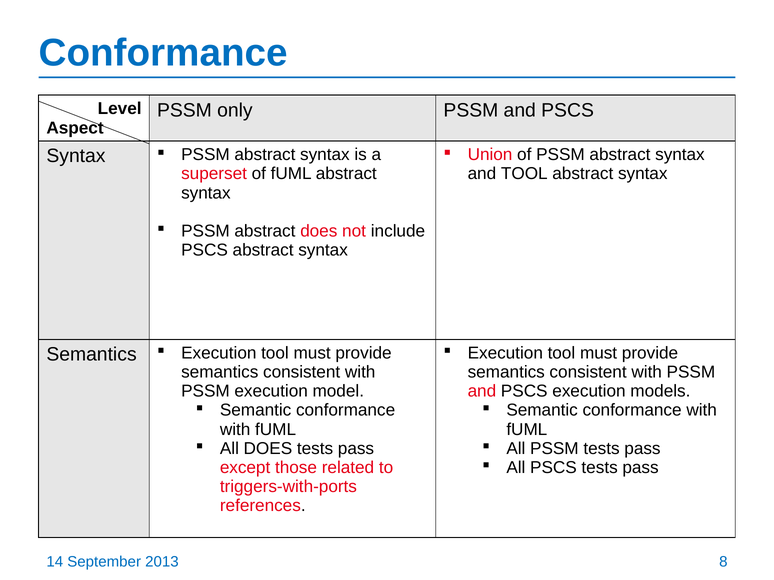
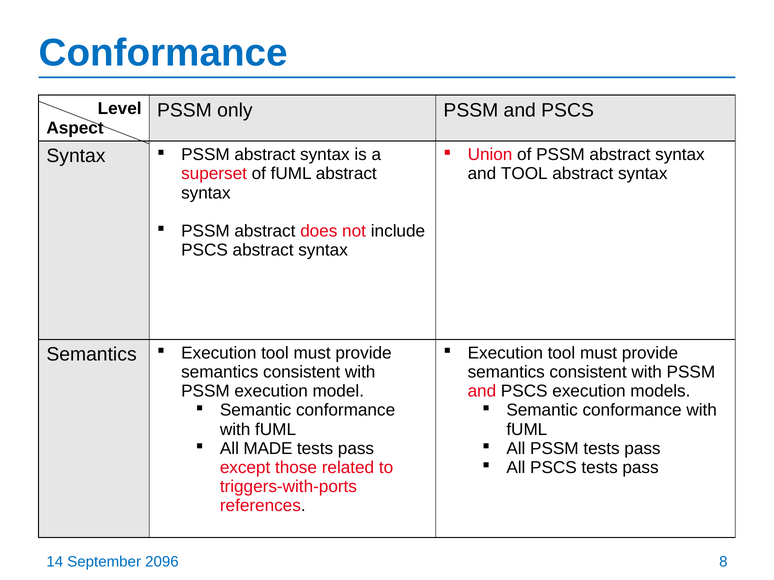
All DOES: DOES -> MADE
2013: 2013 -> 2096
